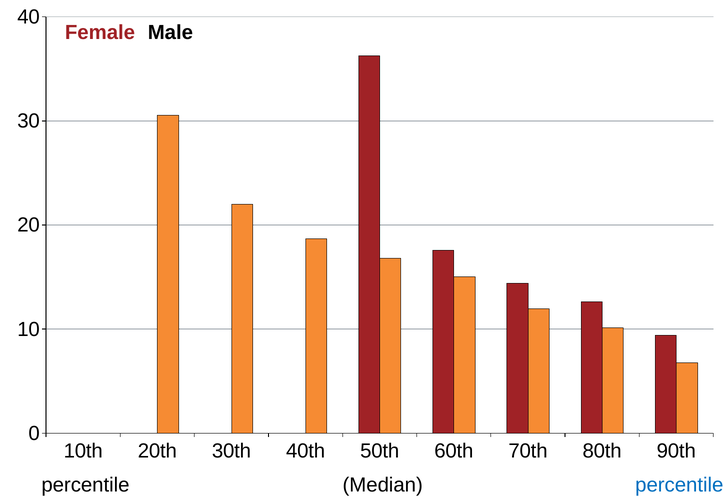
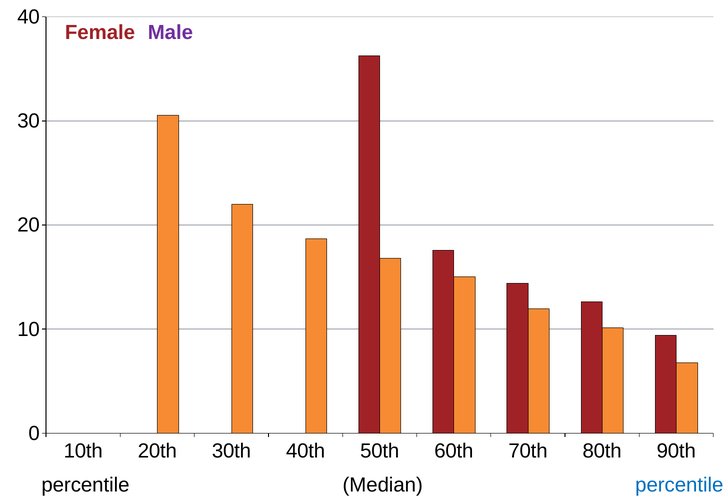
Male colour: black -> purple
